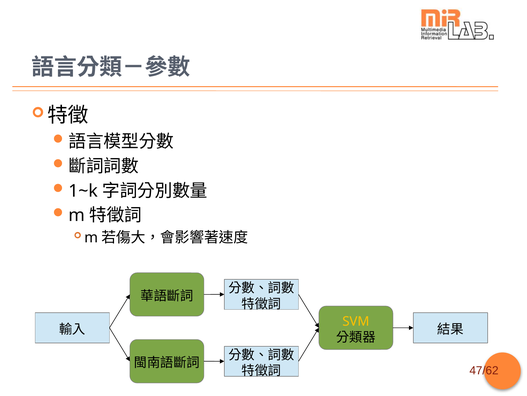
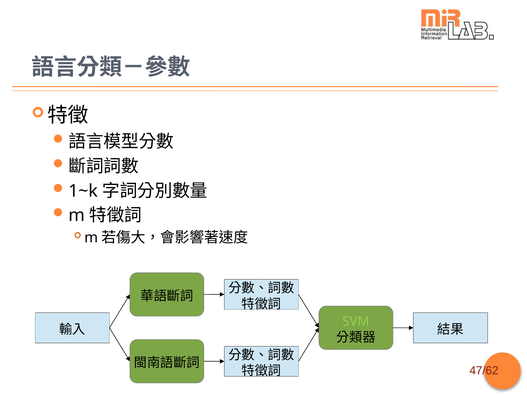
SVM colour: yellow -> light green
